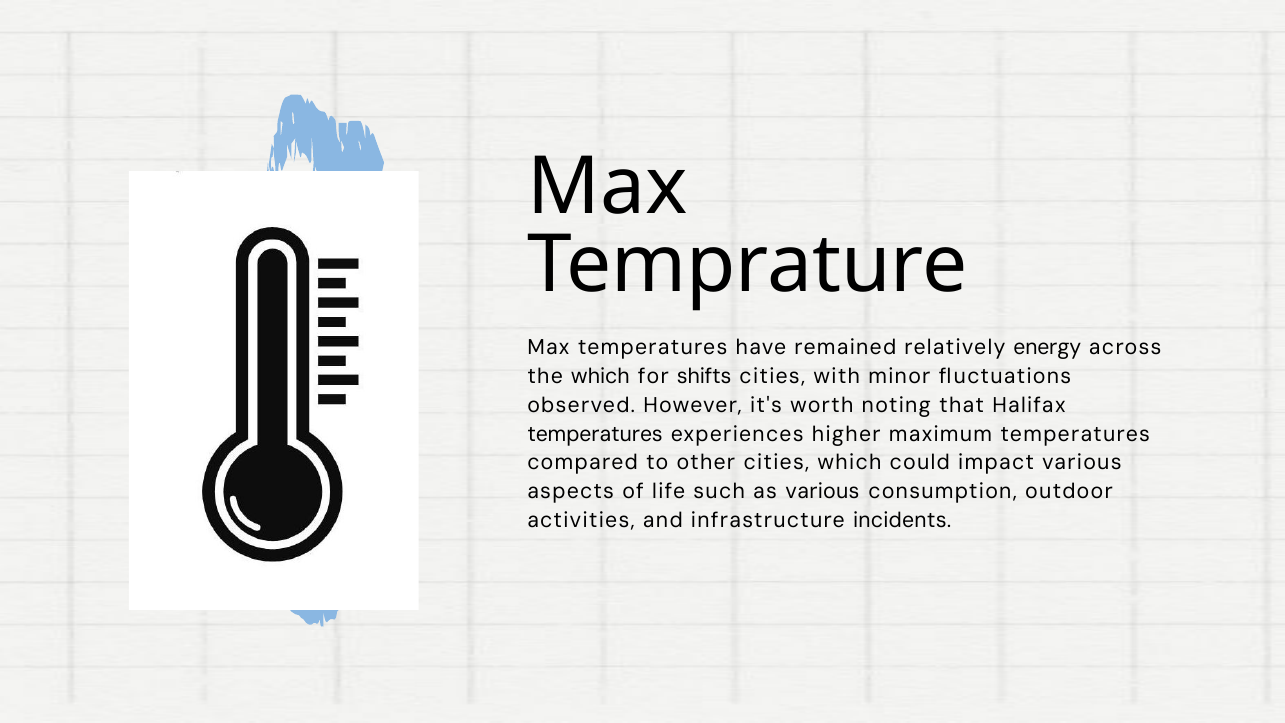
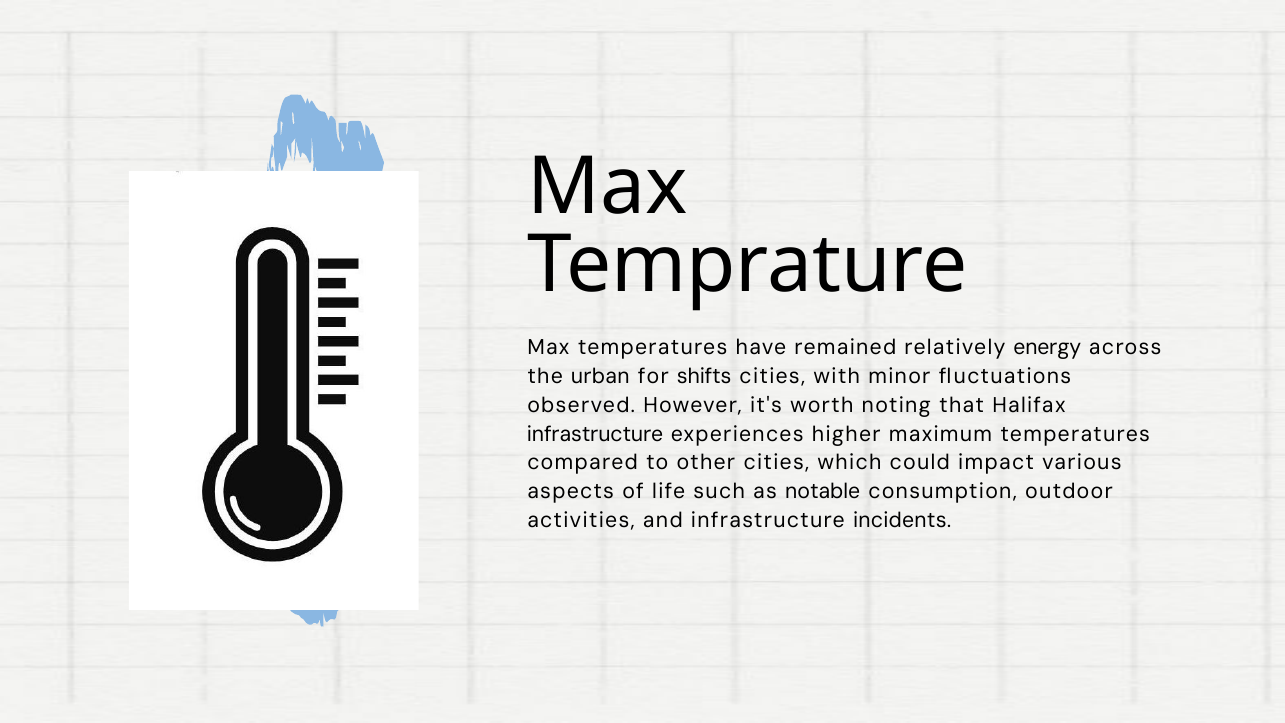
the which: which -> urban
temperatures at (595, 434): temperatures -> infrastructure
as various: various -> notable
